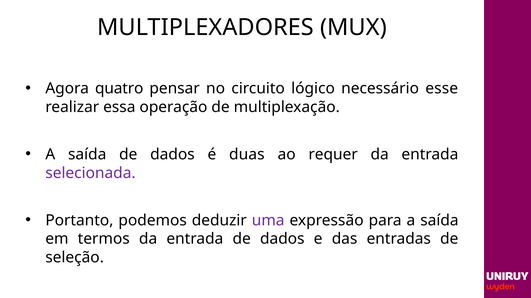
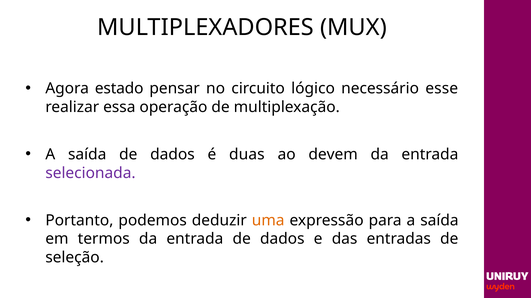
quatro: quatro -> estado
requer: requer -> devem
uma colour: purple -> orange
